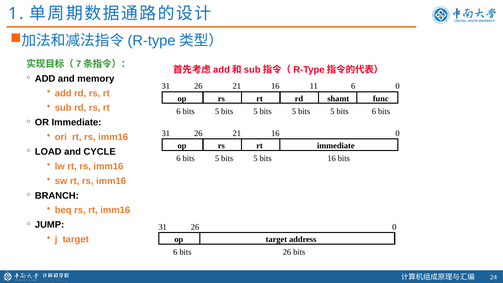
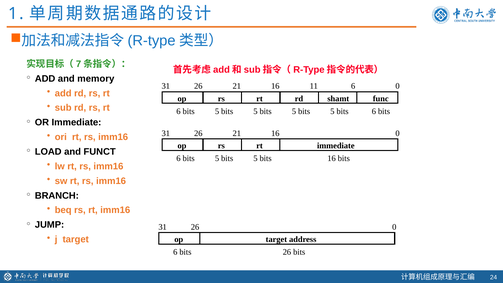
CYCLE: CYCLE -> FUNCT
